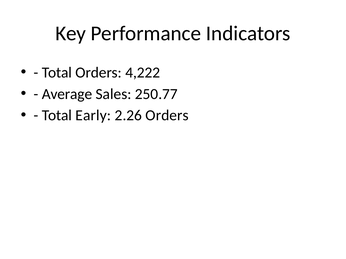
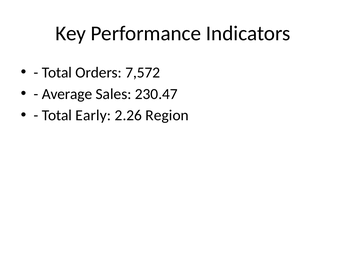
4,222: 4,222 -> 7,572
250.77: 250.77 -> 230.47
2.26 Orders: Orders -> Region
